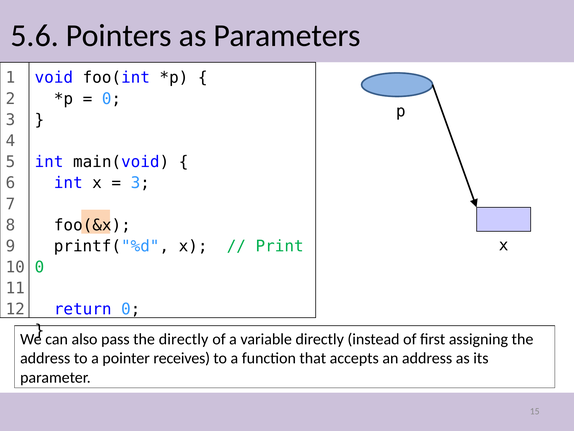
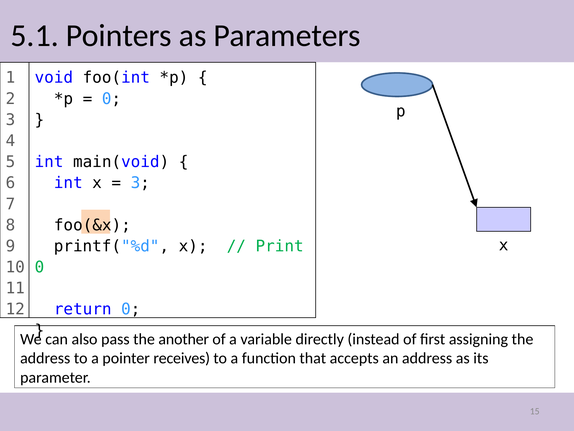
5.6: 5.6 -> 5.1
the directly: directly -> another
